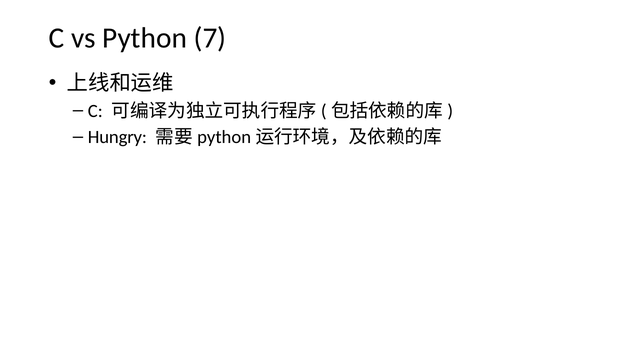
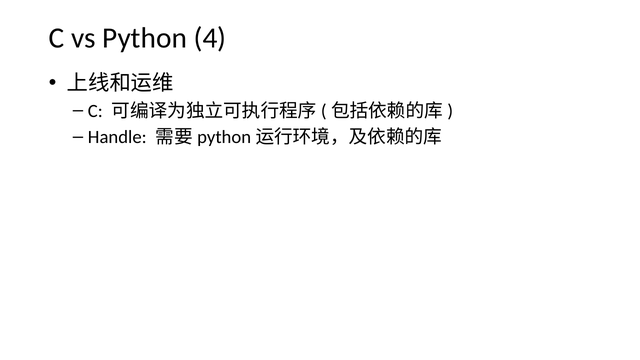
7: 7 -> 4
Hungry: Hungry -> Handle
